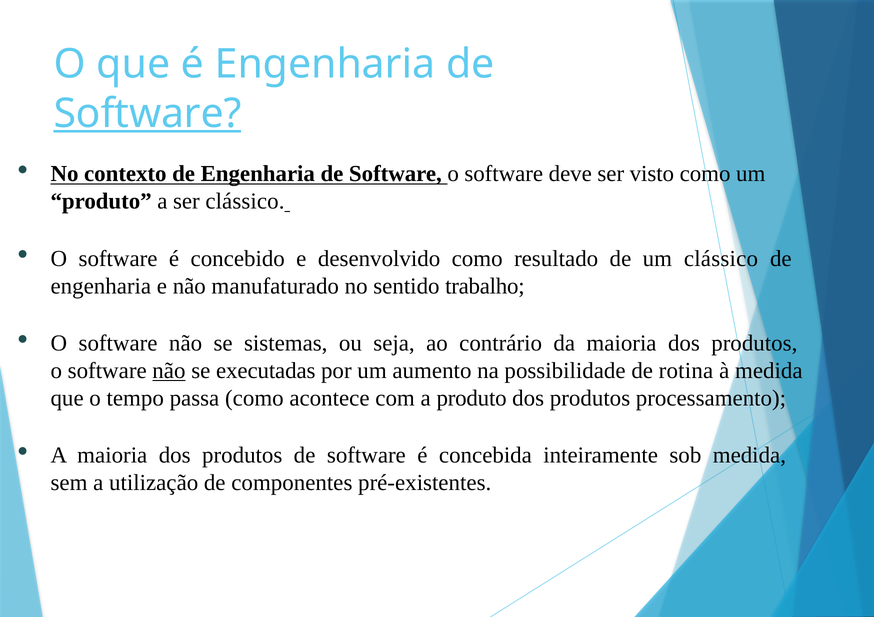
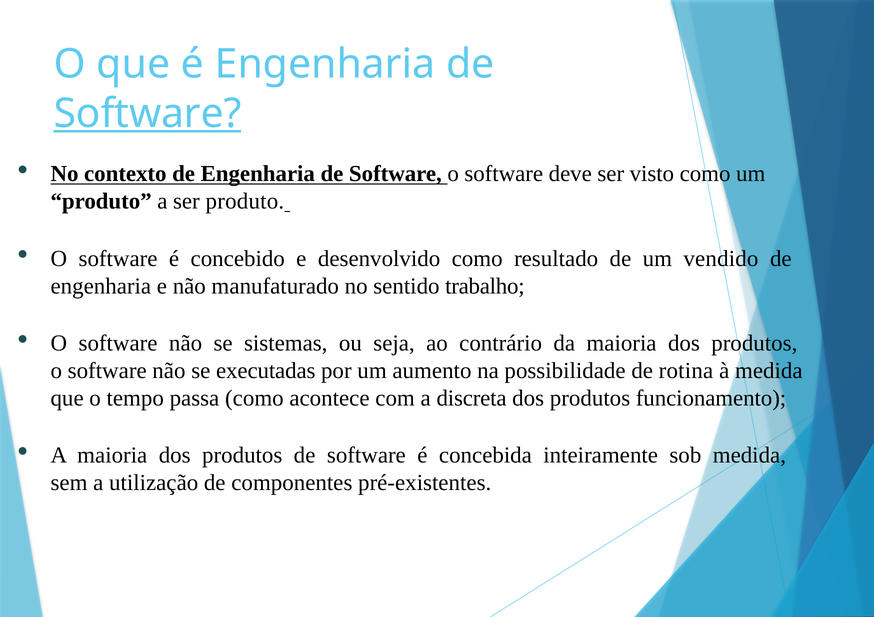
ser clássico: clássico -> produto
um clássico: clássico -> vendido
não at (169, 371) underline: present -> none
a produto: produto -> discreta
processamento: processamento -> funcionamento
